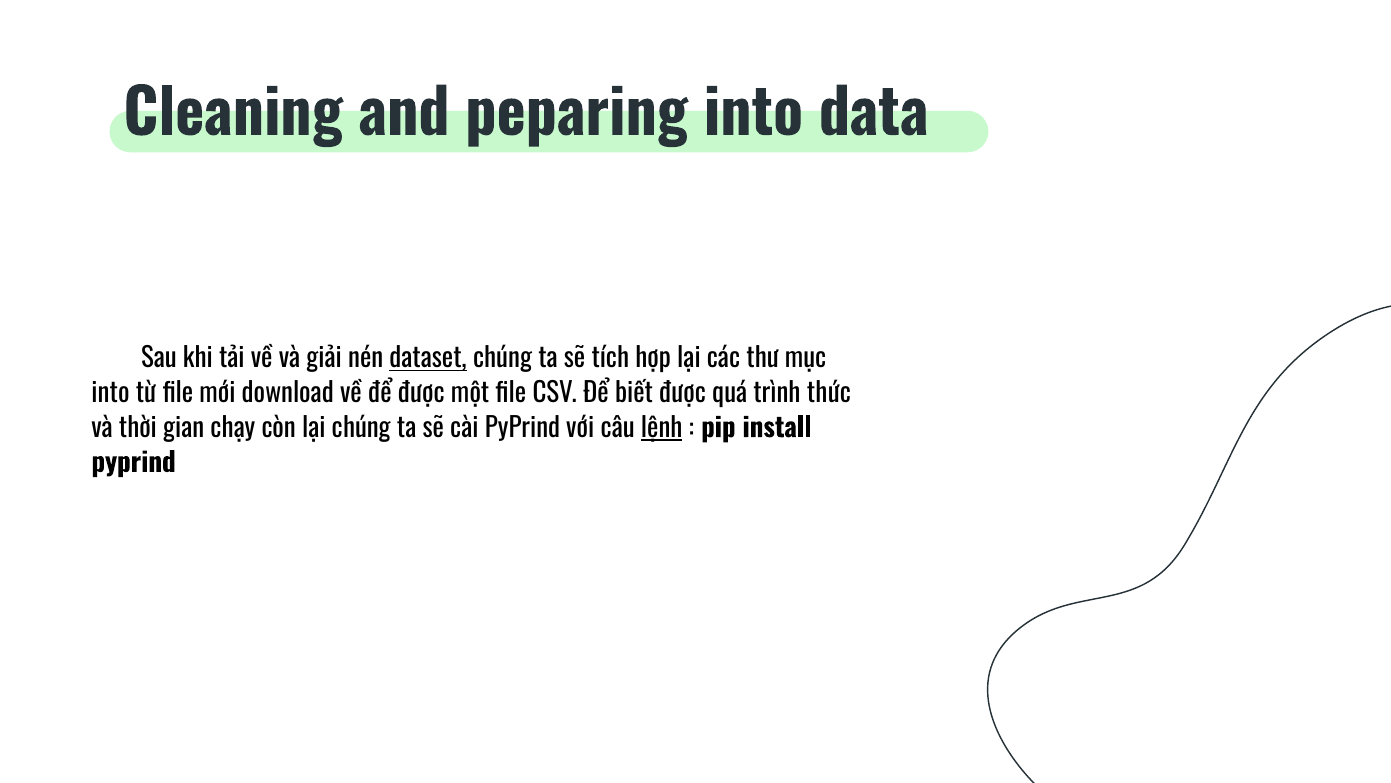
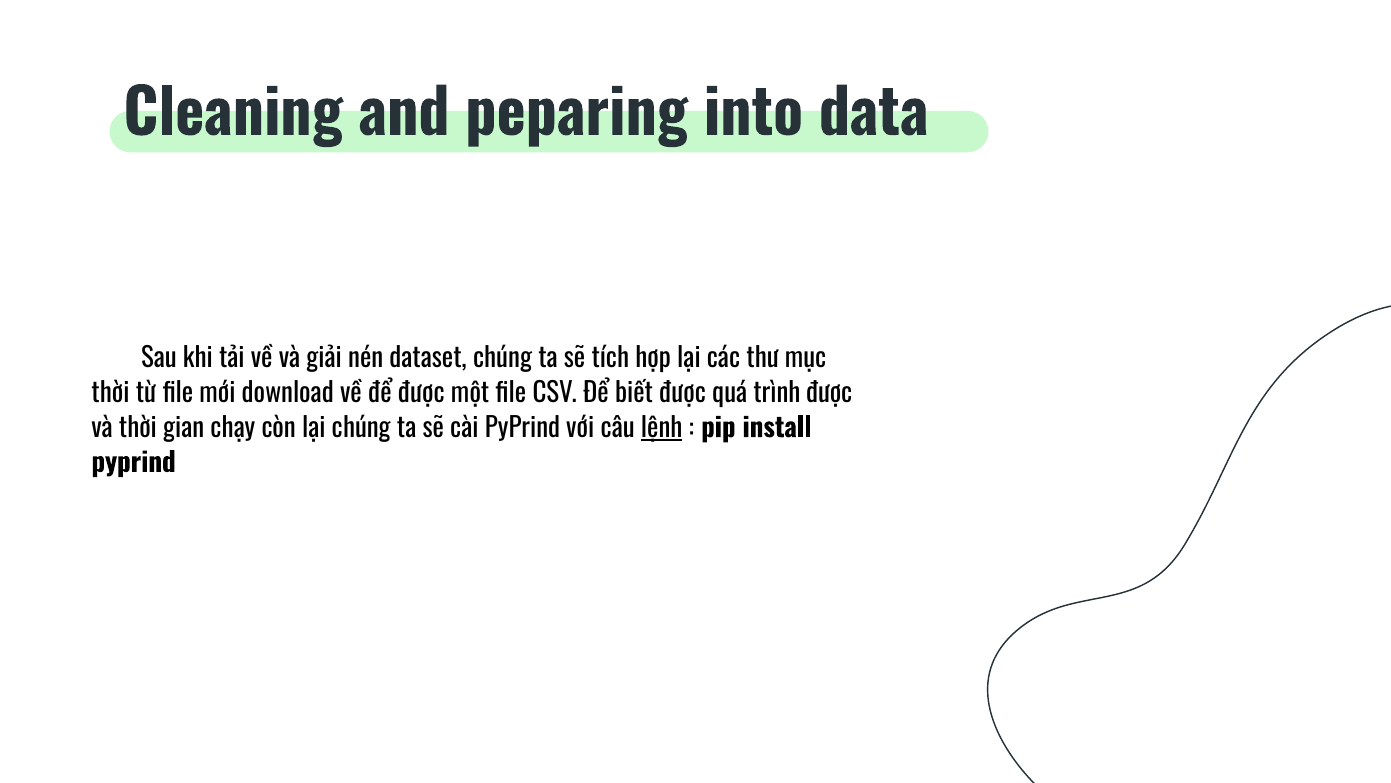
dataset underline: present -> none
into at (110, 393): into -> thời
trình thức: thức -> được
